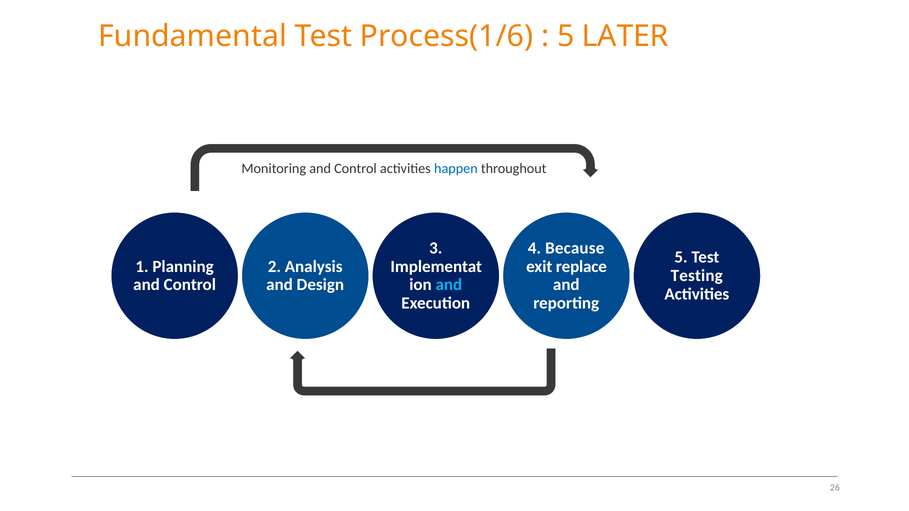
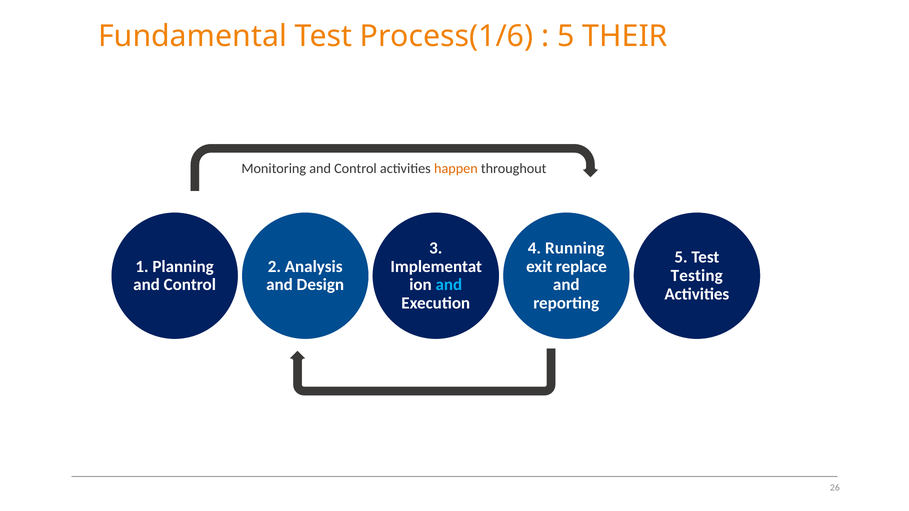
LATER: LATER -> THEIR
happen colour: blue -> orange
Because: Because -> Running
